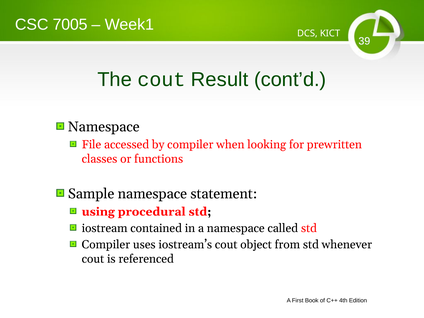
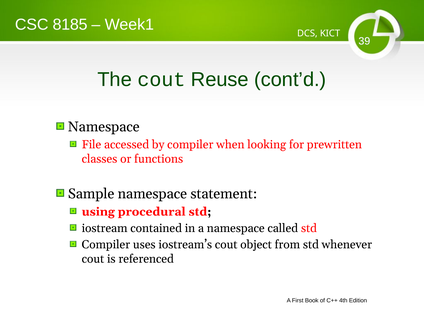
7005: 7005 -> 8185
Result: Result -> Reuse
